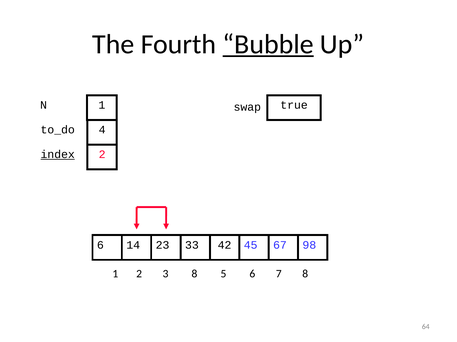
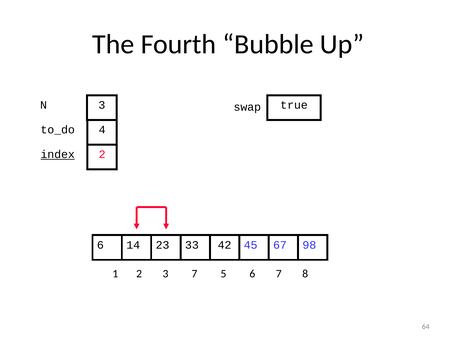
Bubble underline: present -> none
N 1: 1 -> 3
3 8: 8 -> 7
